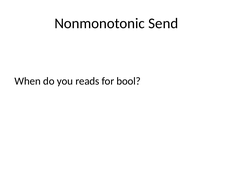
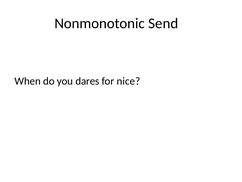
reads: reads -> dares
bool: bool -> nice
